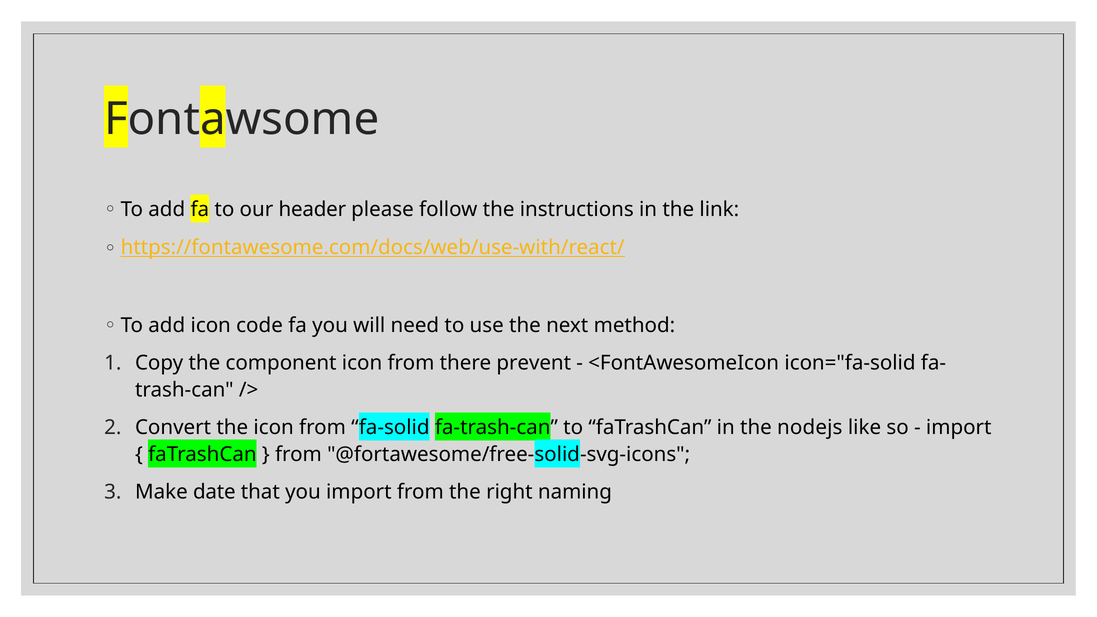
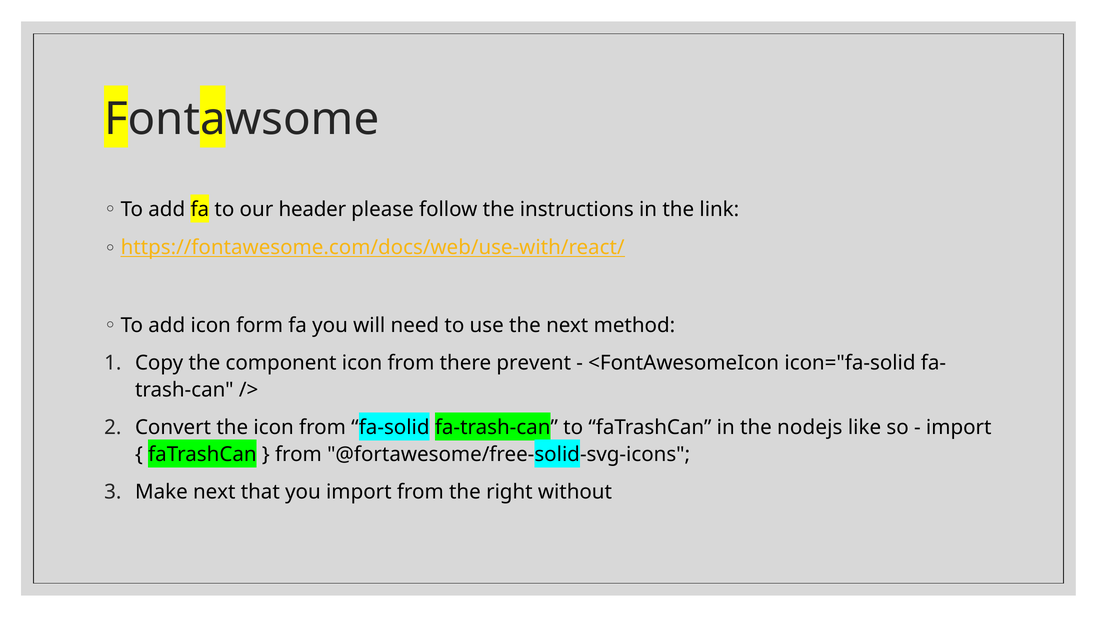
code: code -> form
Make date: date -> next
naming: naming -> without
